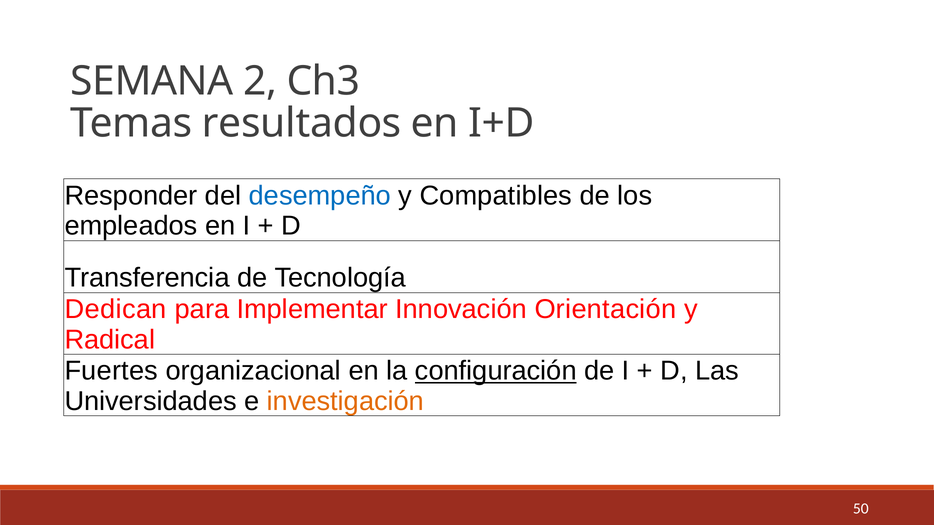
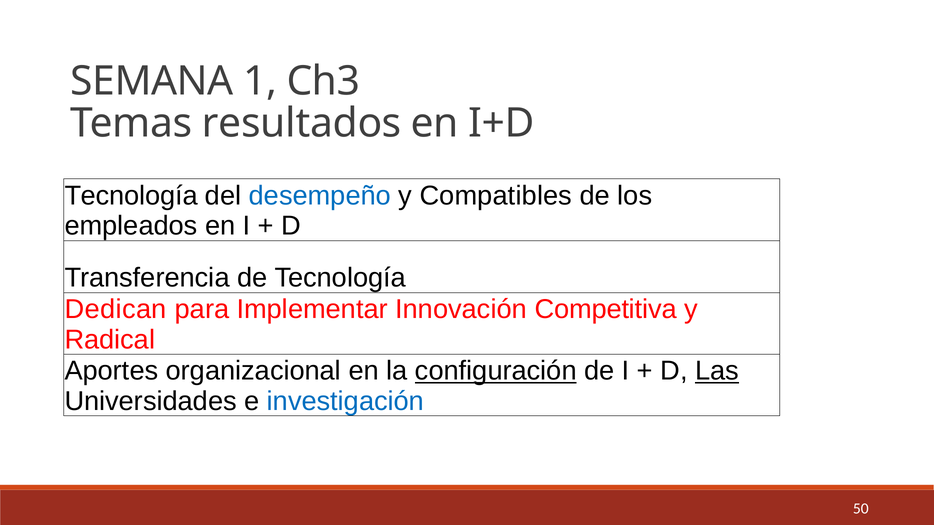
2: 2 -> 1
Responder at (131, 196): Responder -> Tecnología
Orientación: Orientación -> Competitiva
Fuertes: Fuertes -> Aportes
Las underline: none -> present
investigación colour: orange -> blue
